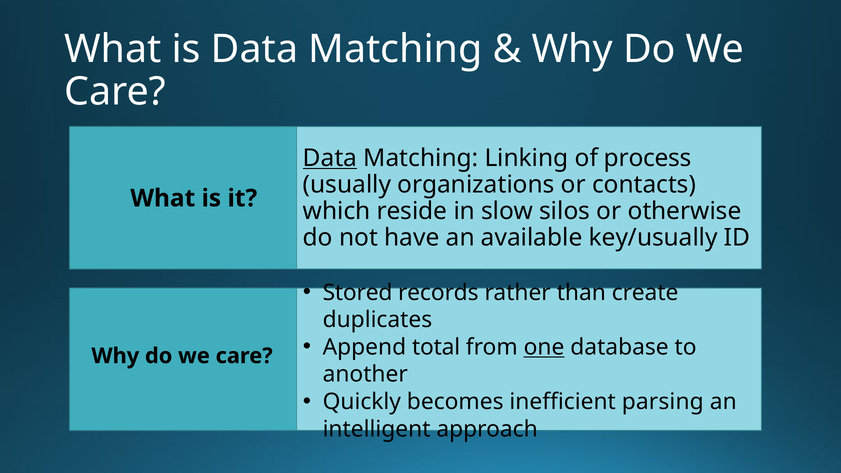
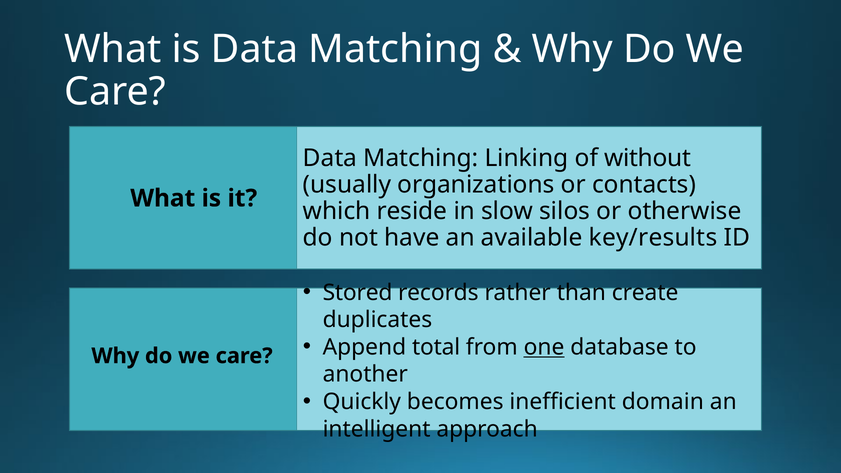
Data at (330, 158) underline: present -> none
process: process -> without
key/usually: key/usually -> key/results
parsing: parsing -> domain
